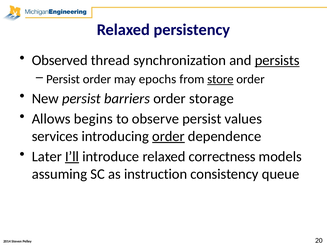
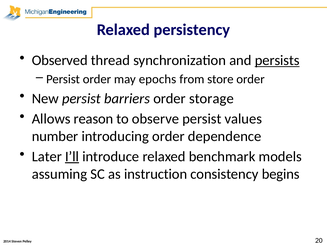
store underline: present -> none
begins: begins -> reason
services: services -> number
order at (168, 136) underline: present -> none
correctness: correctness -> benchmark
queue: queue -> begins
